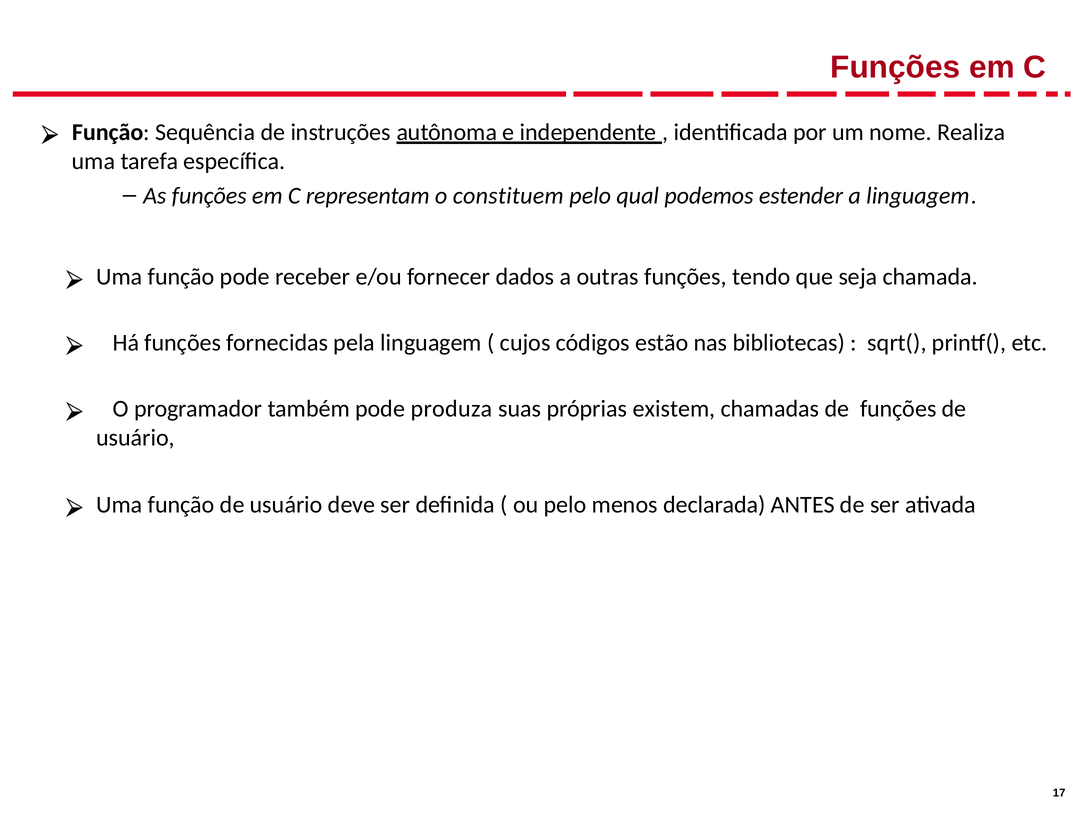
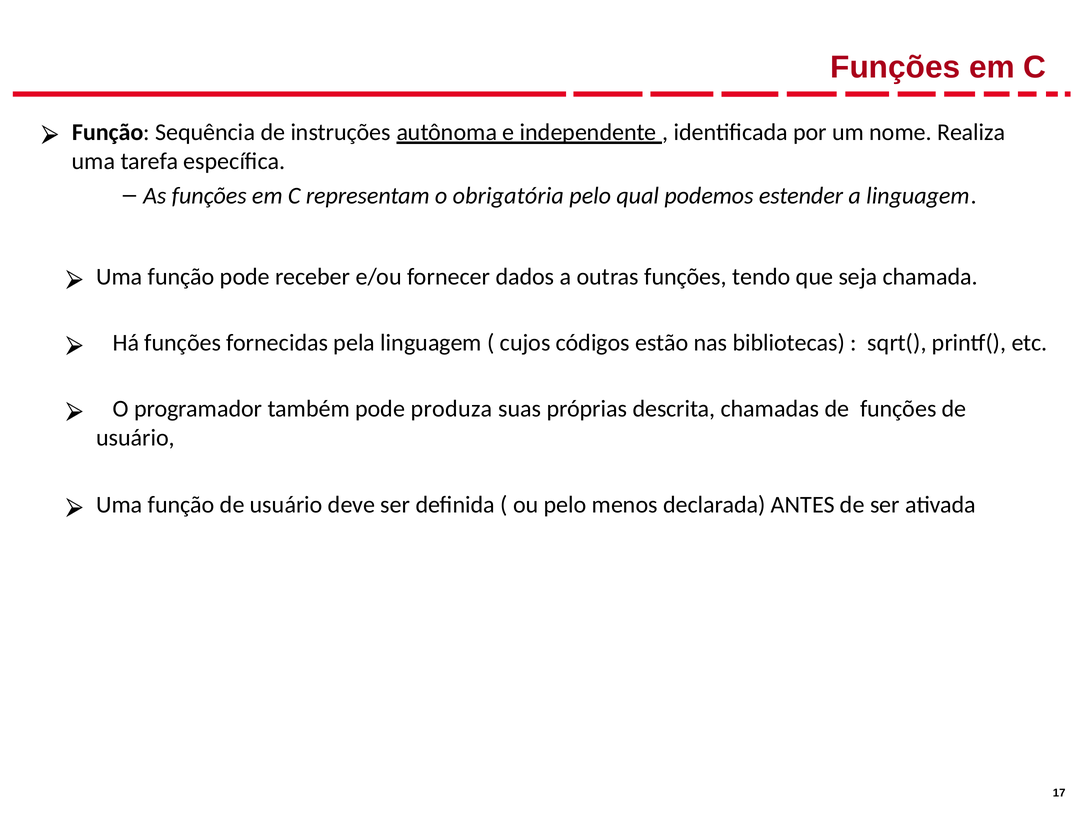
constituem: constituem -> obrigatória
existem: existem -> descrita
